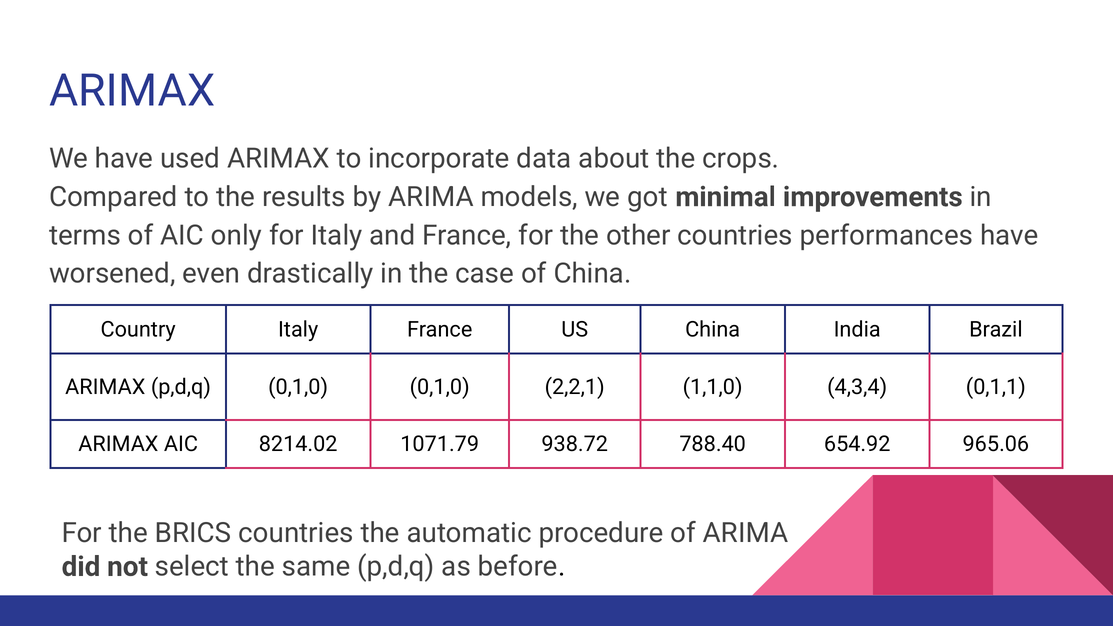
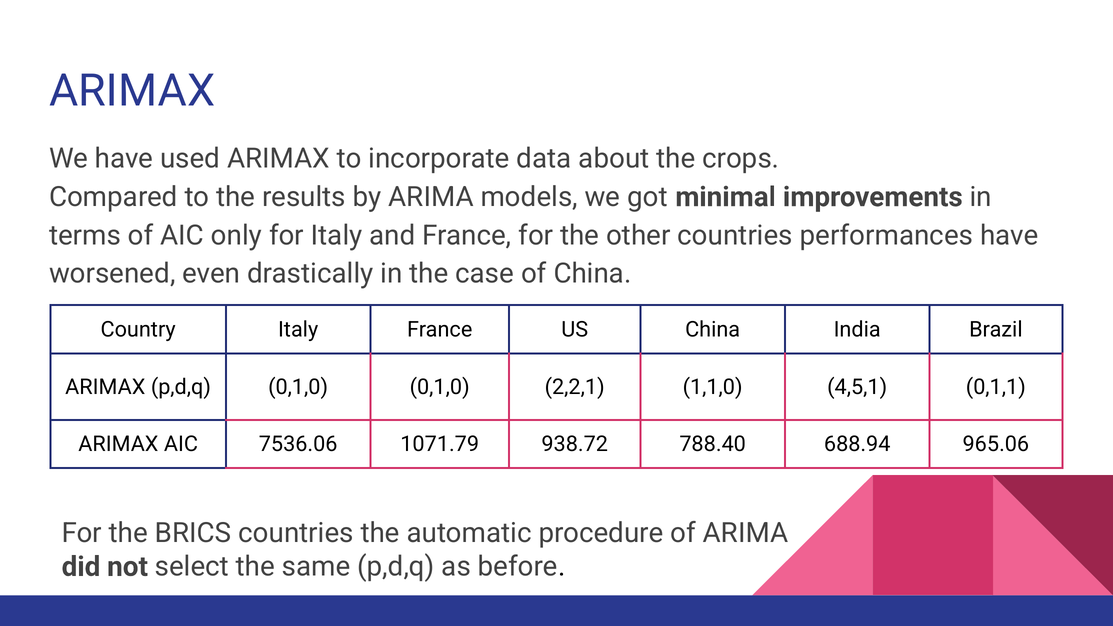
4,3,4: 4,3,4 -> 4,5,1
8214.02: 8214.02 -> 7536.06
654.92: 654.92 -> 688.94
